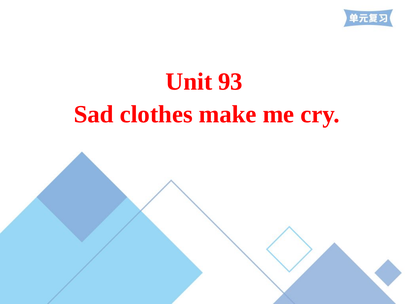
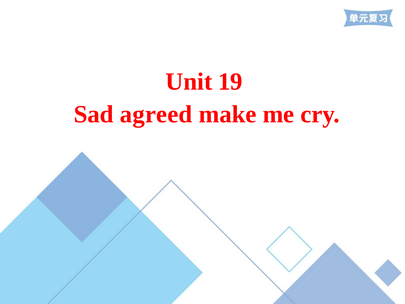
93: 93 -> 19
clothes: clothes -> agreed
